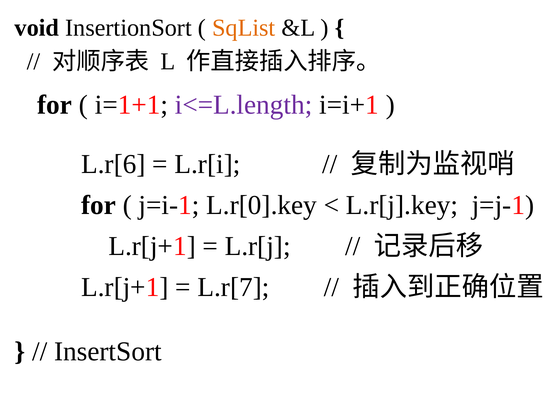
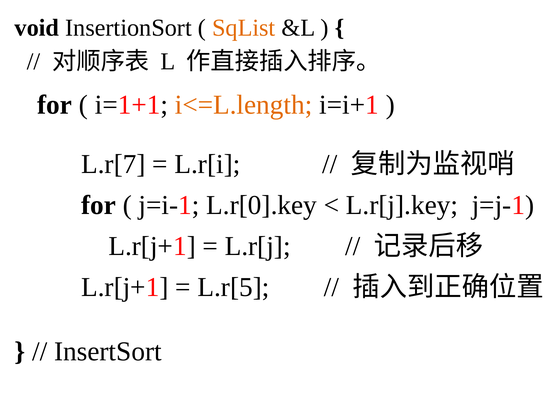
i<=L.length colour: purple -> orange
L.r[6: L.r[6 -> L.r[7
L.r[7: L.r[7 -> L.r[5
